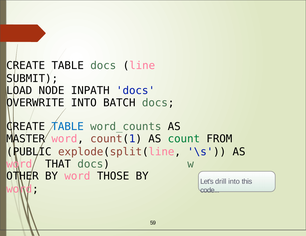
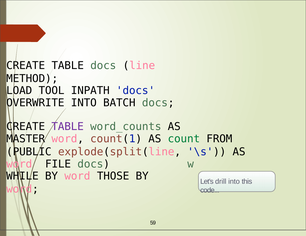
SUBMIT: SUBMIT -> METHOD
NODE: NODE -> TOOL
TABLE at (68, 126) colour: blue -> purple
THAT: THAT -> FILE
OTHER: OTHER -> WHILE
